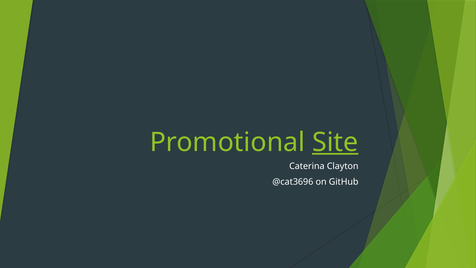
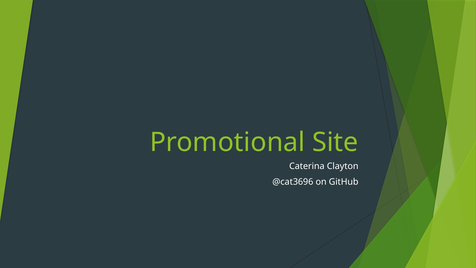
Site underline: present -> none
